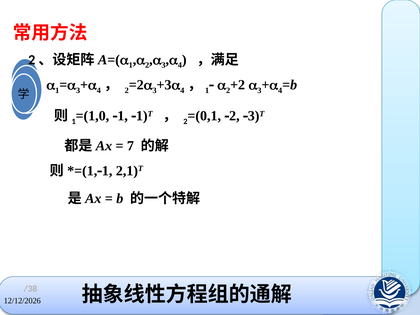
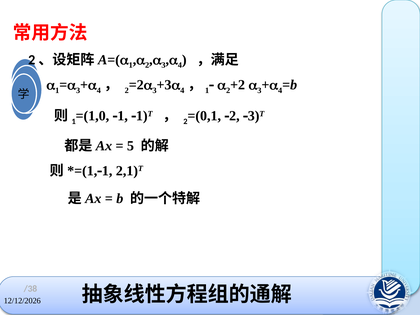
7: 7 -> 5
